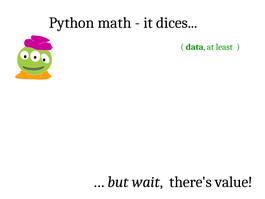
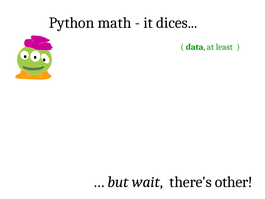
value: value -> other
